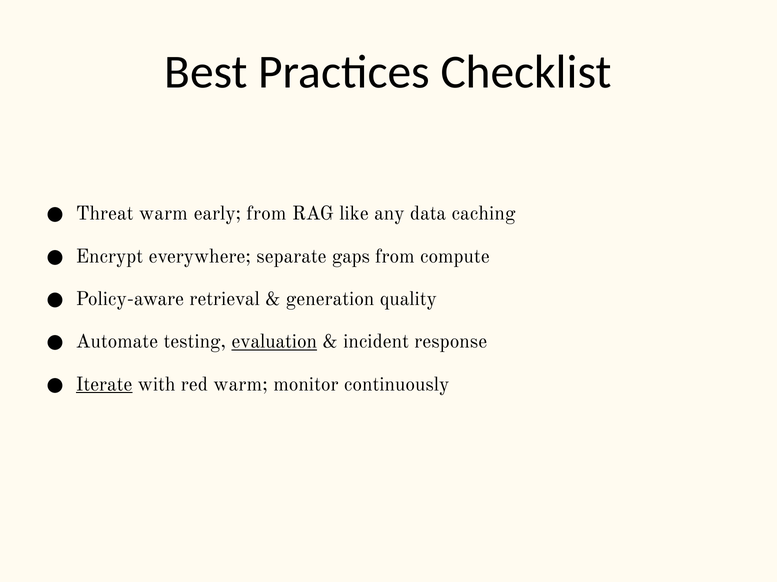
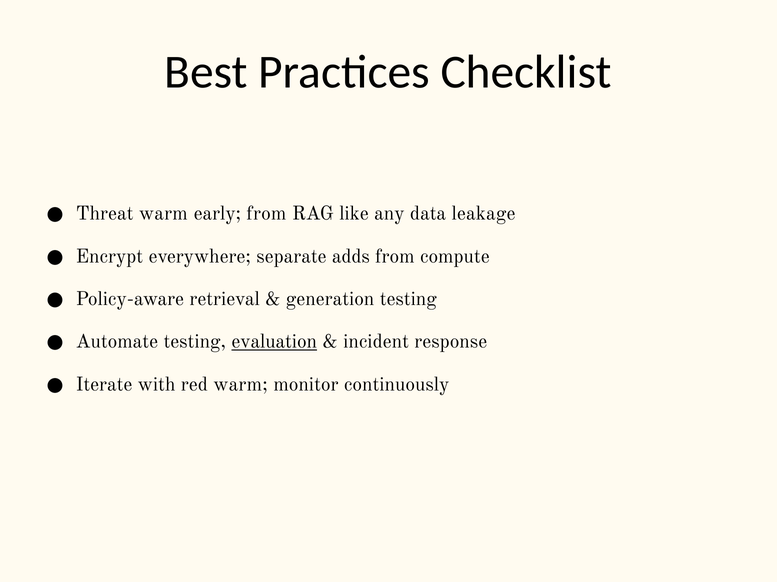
caching: caching -> leakage
gaps: gaps -> adds
generation quality: quality -> testing
Iterate underline: present -> none
